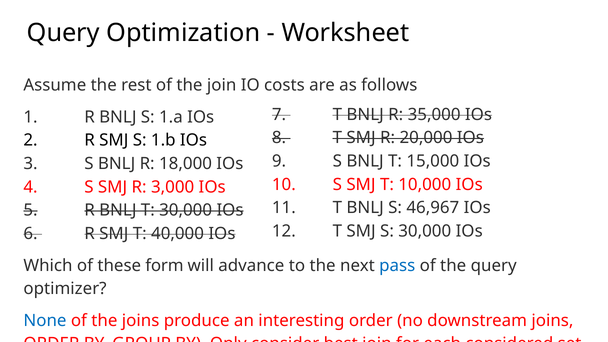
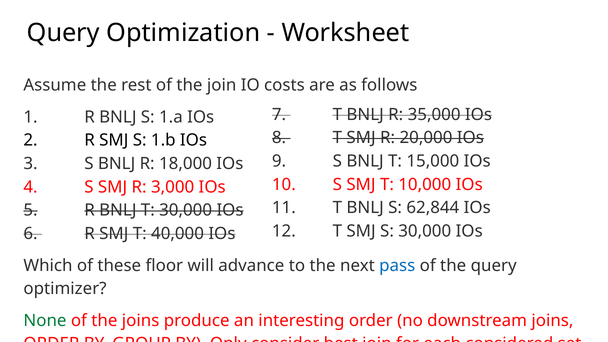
46,967: 46,967 -> 62,844
form: form -> floor
None colour: blue -> green
